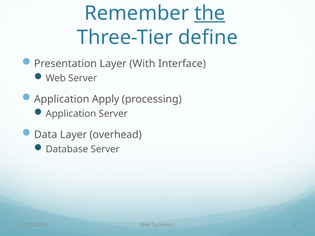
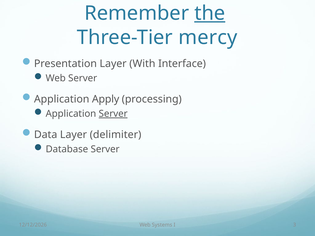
define: define -> mercy
Server at (113, 114) underline: none -> present
overhead: overhead -> delimiter
